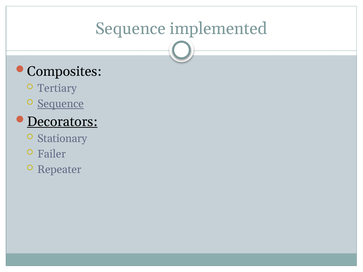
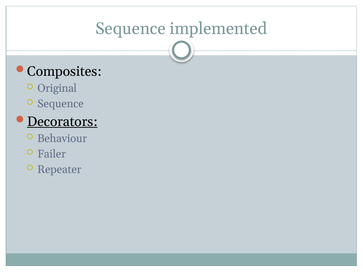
Tertiary: Tertiary -> Original
Sequence at (61, 104) underline: present -> none
Stationary: Stationary -> Behaviour
